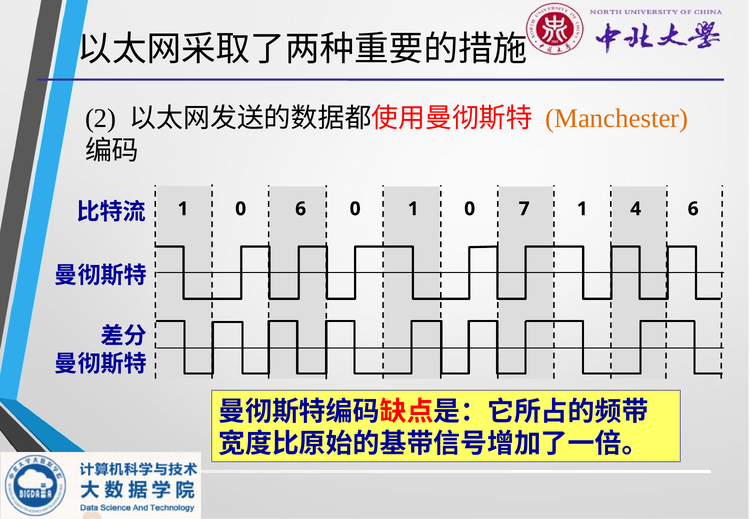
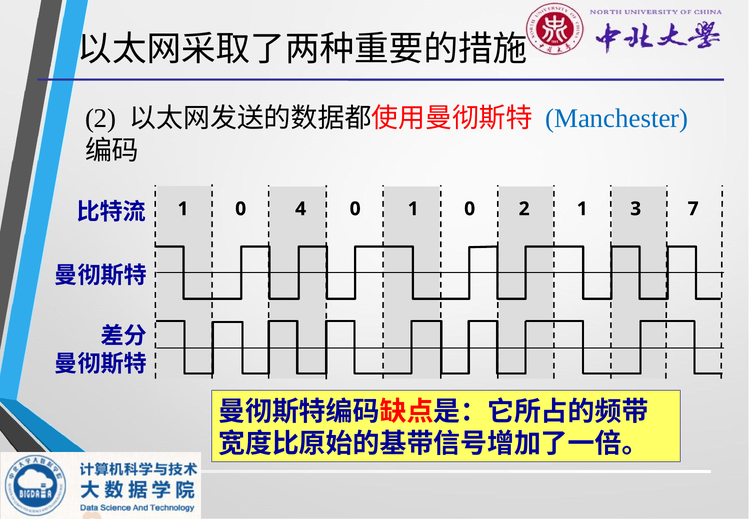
Manchester colour: orange -> blue
0 6: 6 -> 4
0 7: 7 -> 2
4: 4 -> 3
1 6: 6 -> 7
